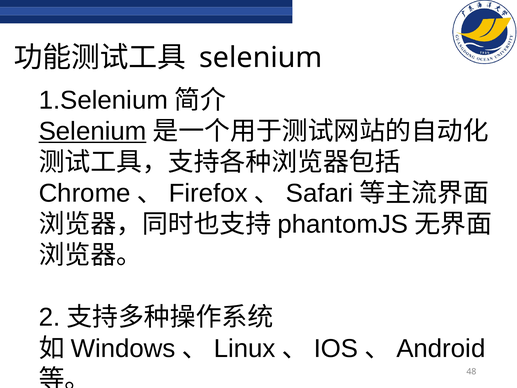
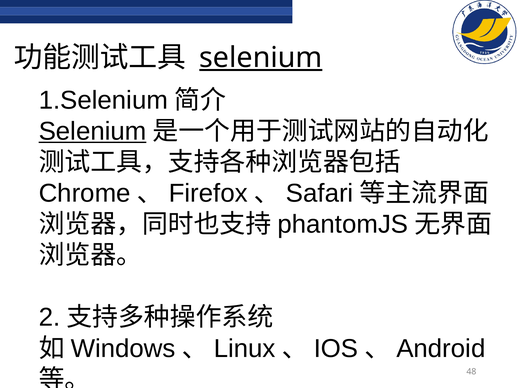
selenium at (261, 58) underline: none -> present
